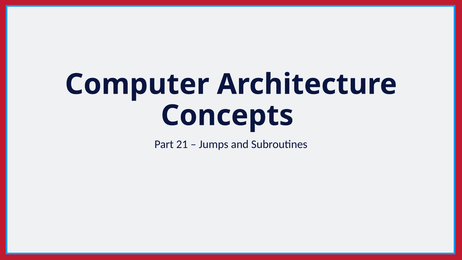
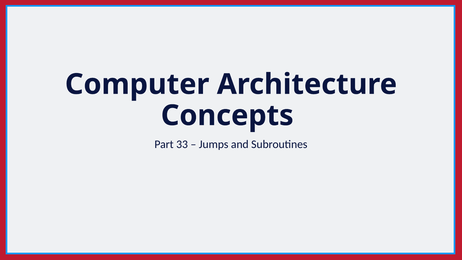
21: 21 -> 33
